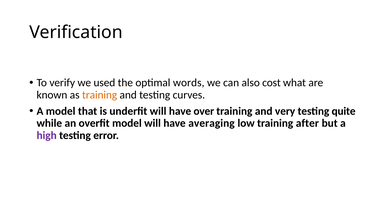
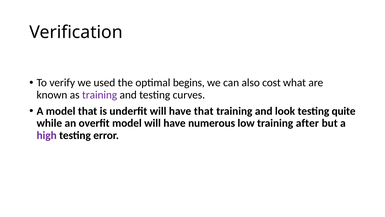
words: words -> begins
training at (100, 95) colour: orange -> purple
have over: over -> that
very: very -> look
averaging: averaging -> numerous
